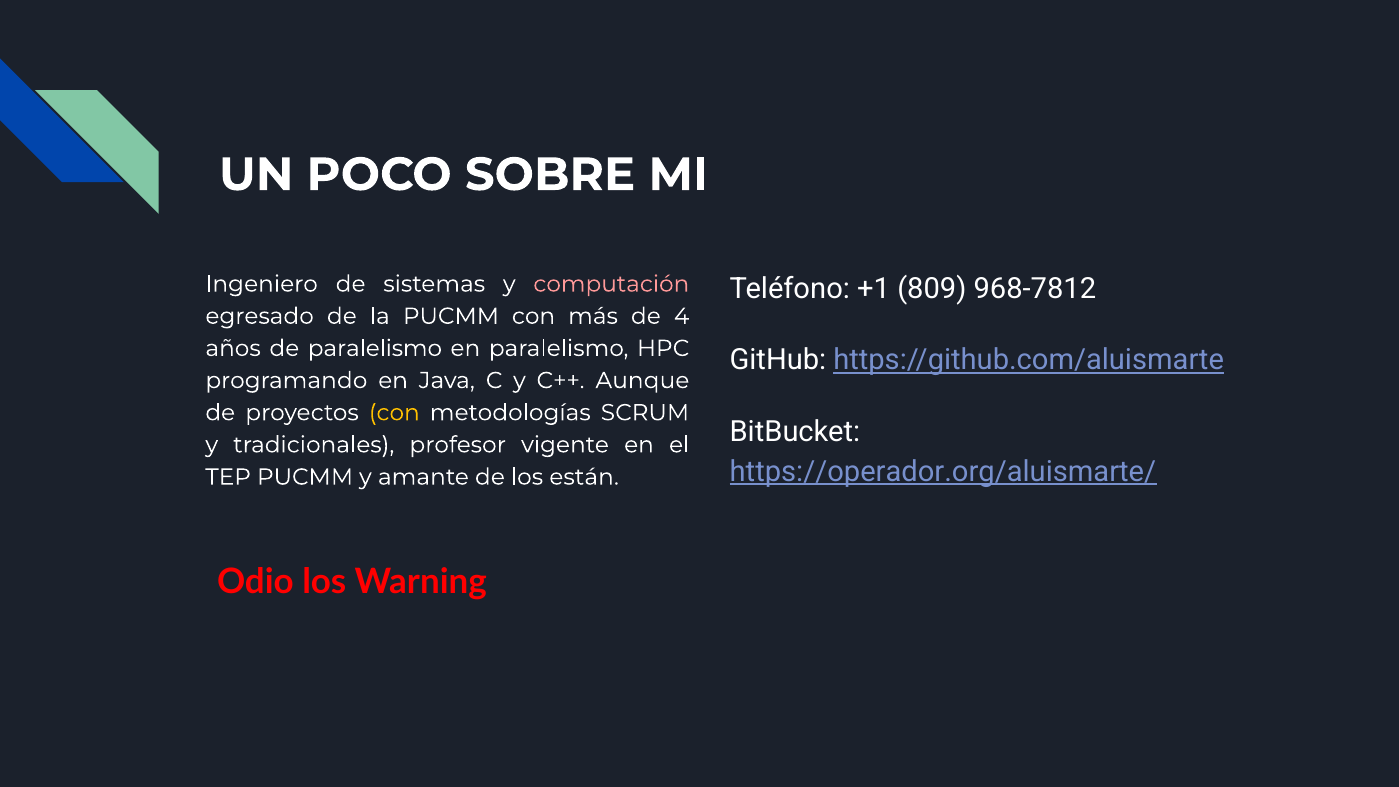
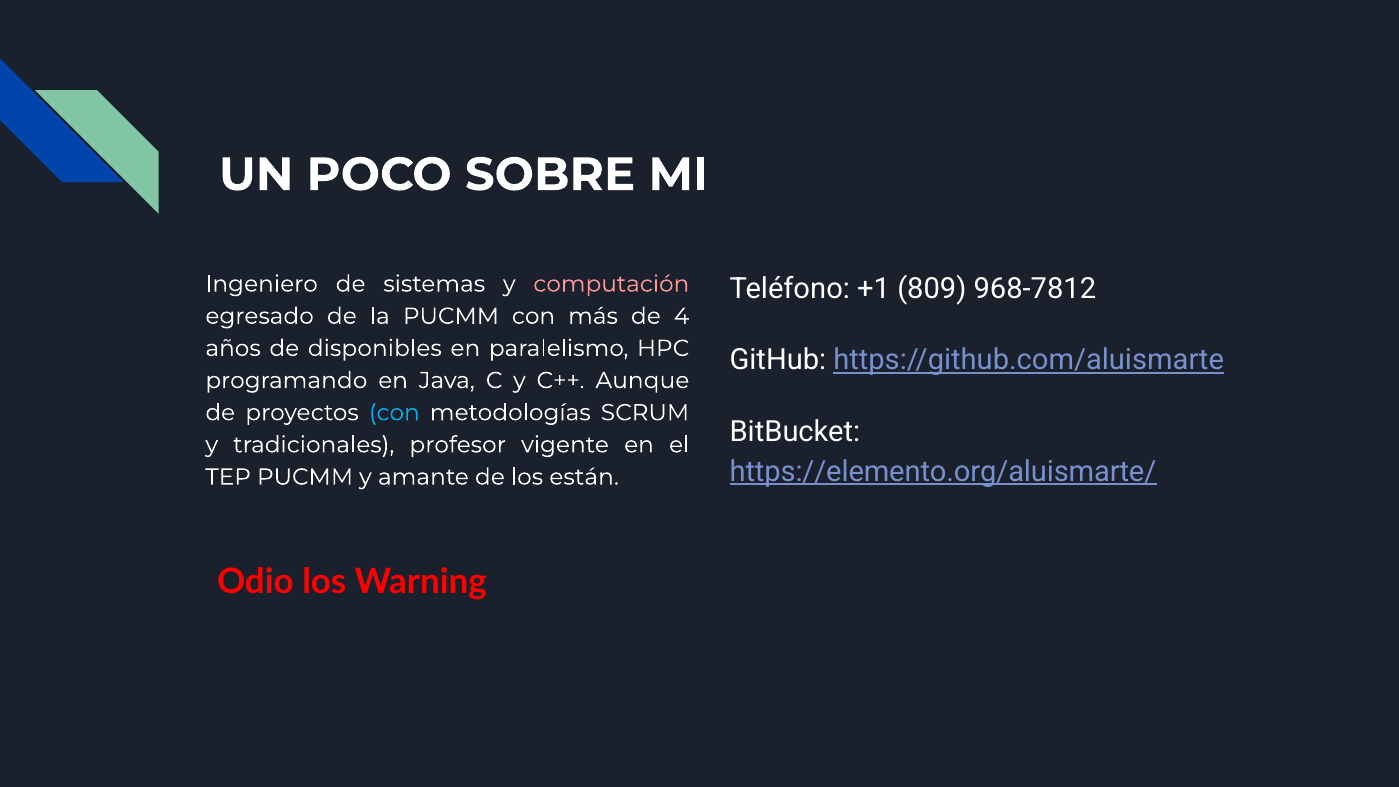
de paralelismo: paralelismo -> disponibles
con at (394, 413) colour: yellow -> light blue
https://operador.org/aluismarte/: https://operador.org/aluismarte/ -> https://elemento.org/aluismarte/
